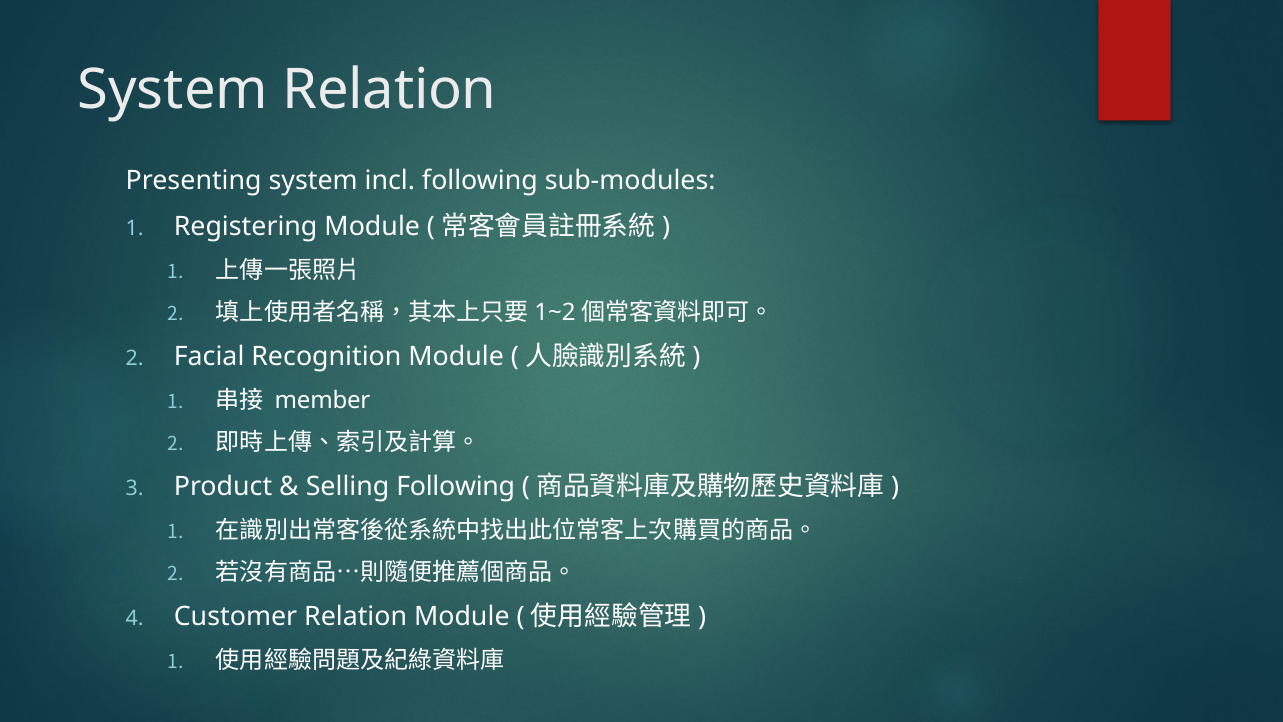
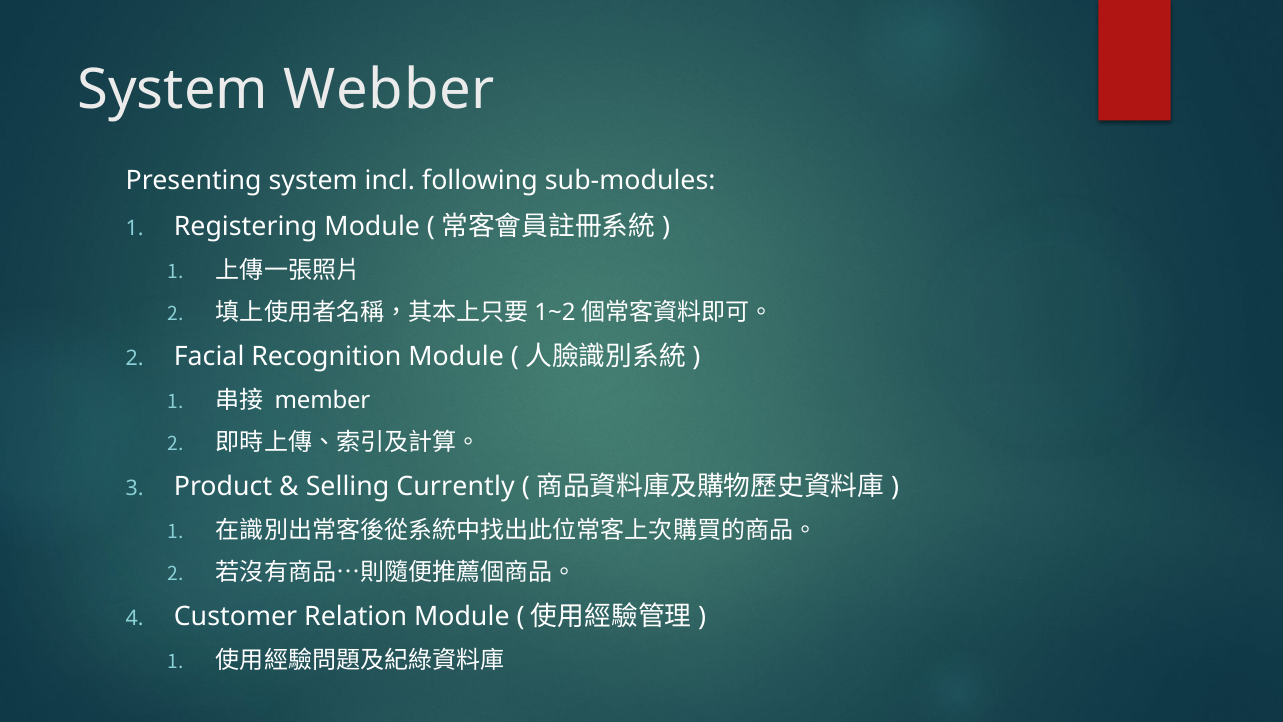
System Relation: Relation -> Webber
Selling Following: Following -> Currently
